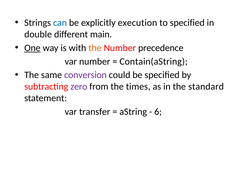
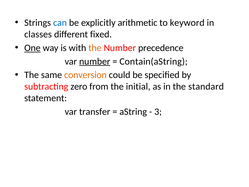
execution: execution -> arithmetic
to specified: specified -> keyword
double: double -> classes
main: main -> fixed
number at (95, 61) underline: none -> present
conversion colour: purple -> orange
zero colour: purple -> black
times: times -> initial
6: 6 -> 3
